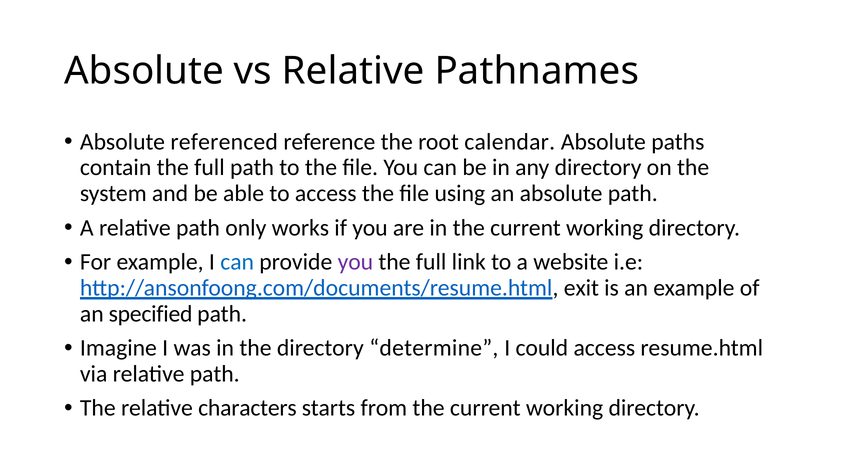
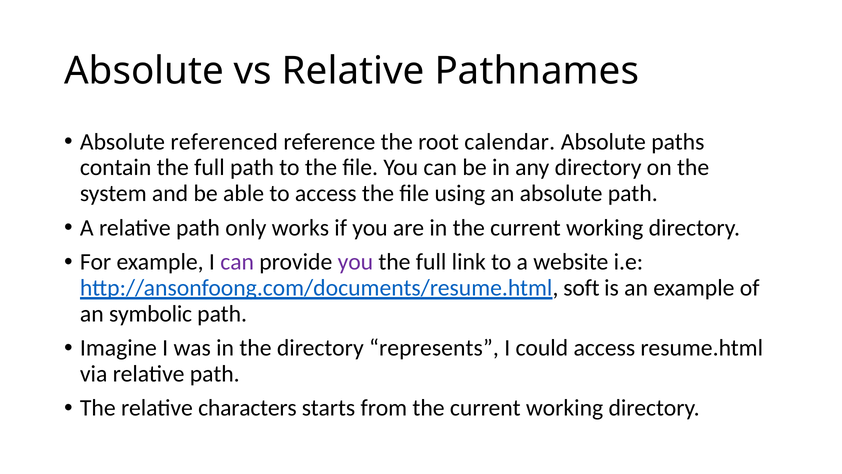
can at (237, 262) colour: blue -> purple
exit: exit -> soft
specified: specified -> symbolic
determine: determine -> represents
